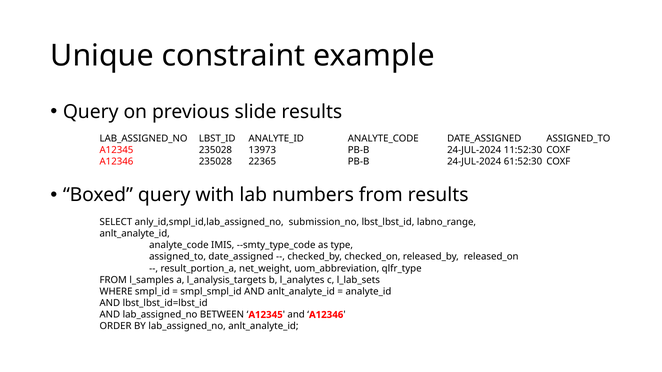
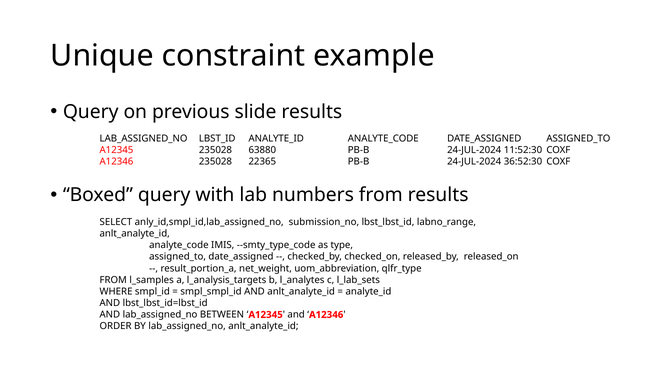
13973: 13973 -> 63880
61:52:30: 61:52:30 -> 36:52:30
